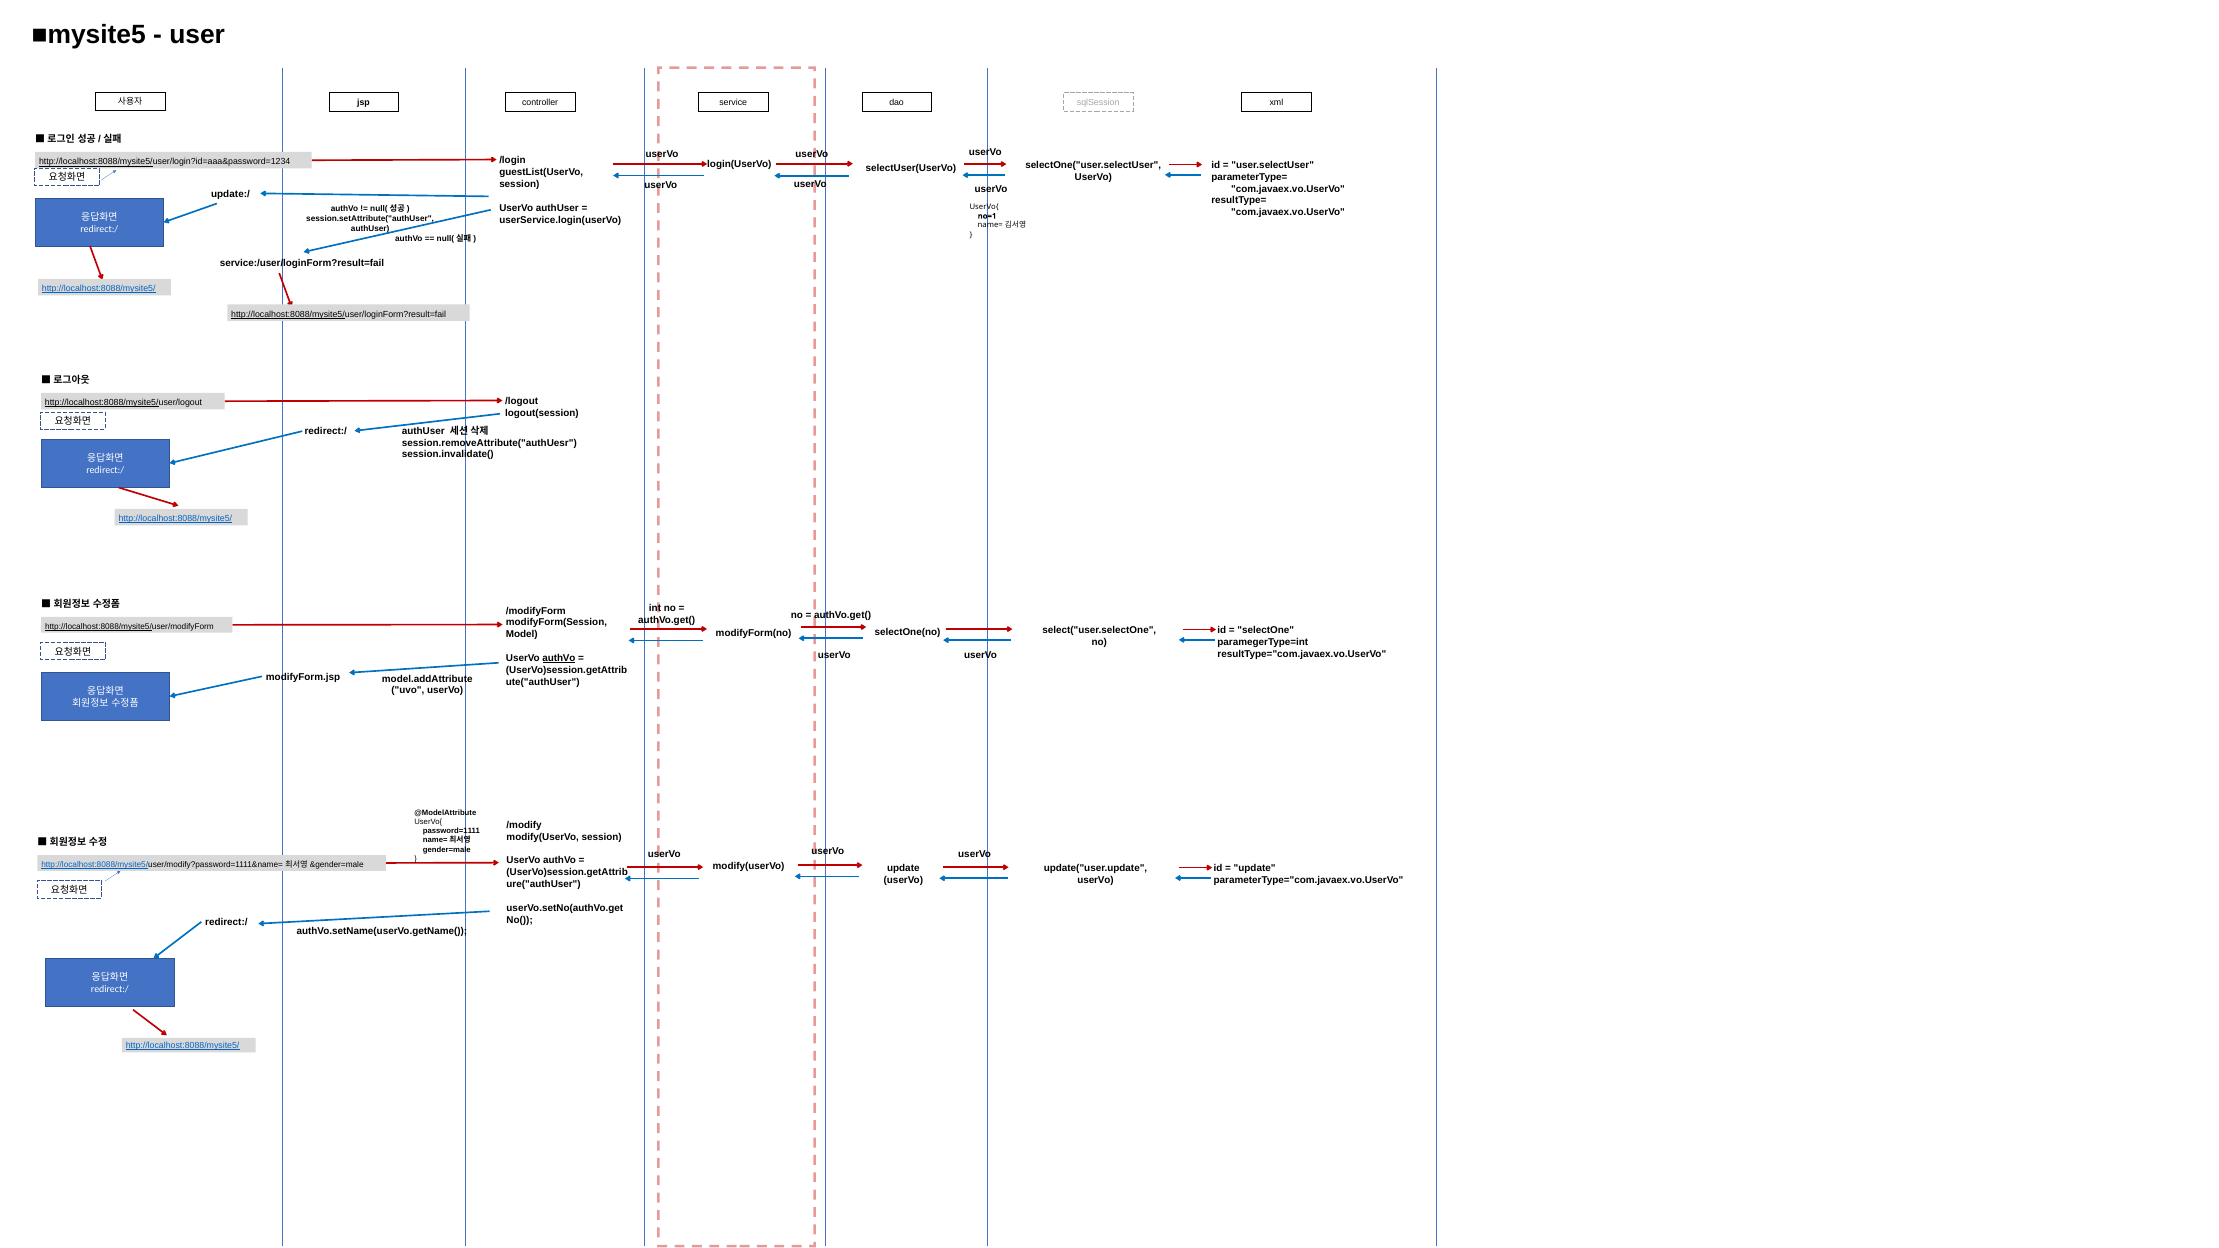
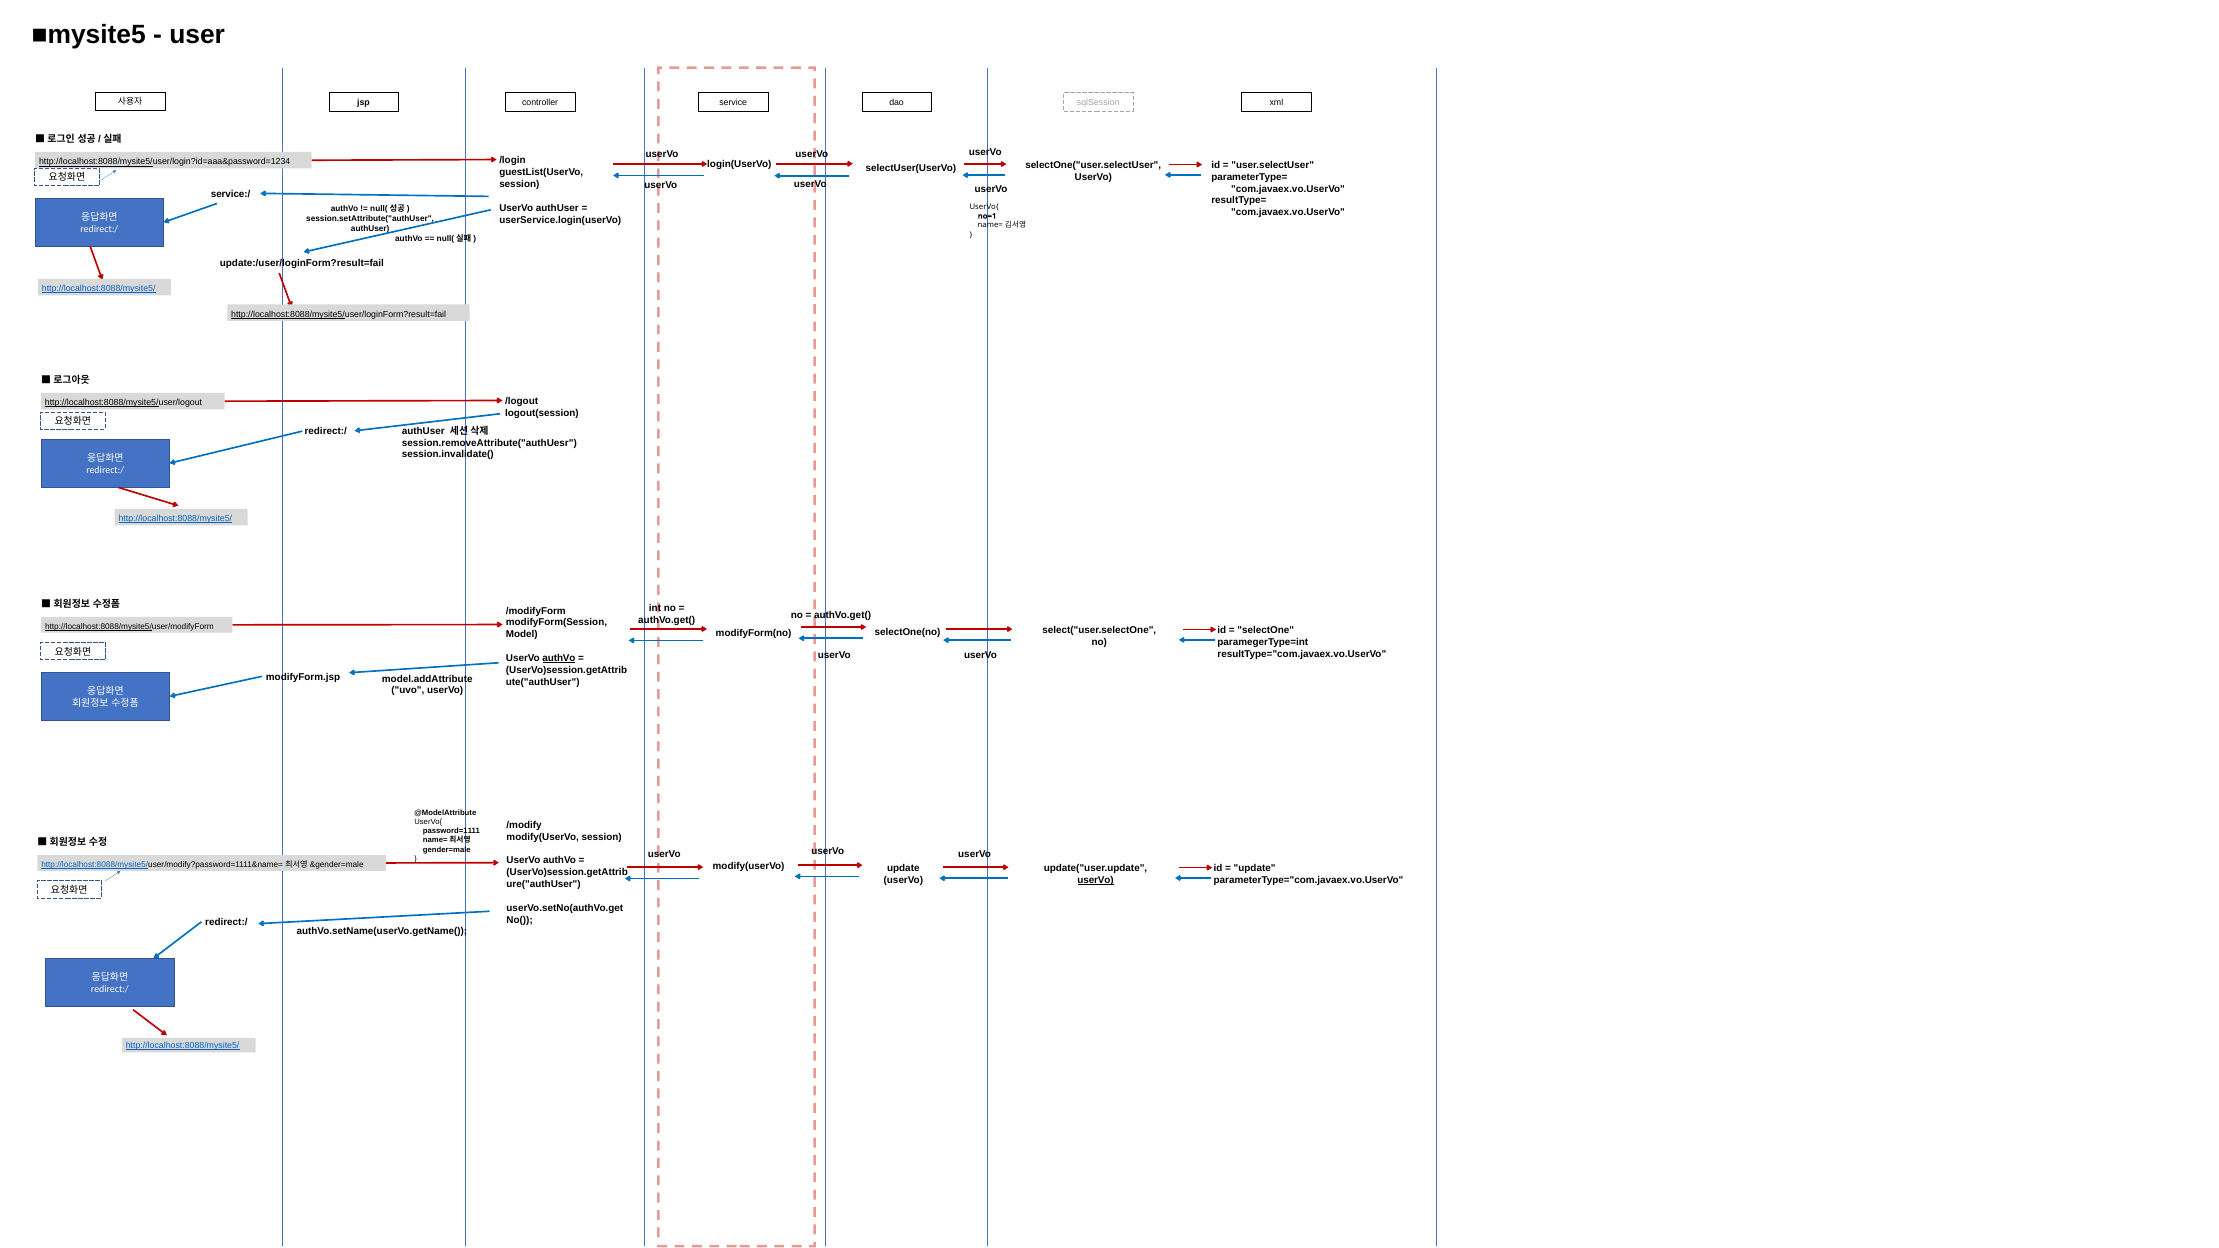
update:/: update:/ -> service:/
service:/user/loginForm?result=fail: service:/user/loginForm?result=fail -> update:/user/loginForm?result=fail
userVo at (1096, 880) underline: none -> present
